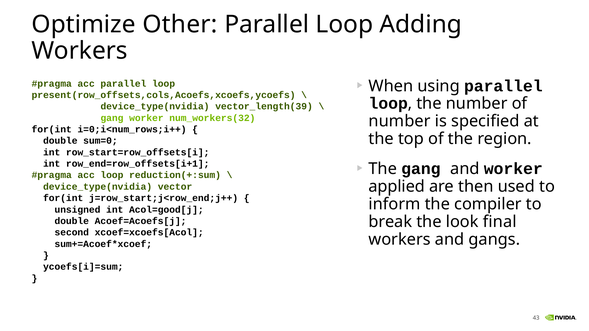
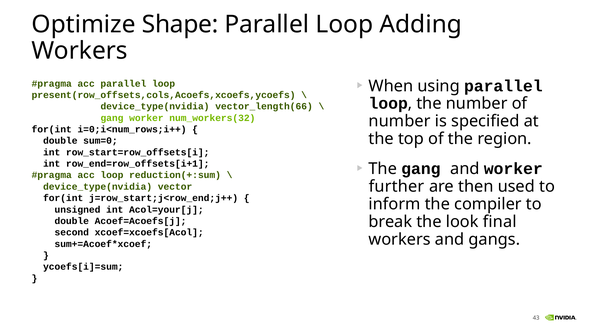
Other: Other -> Shape
vector_length(39: vector_length(39 -> vector_length(66
applied: applied -> further
Acol=good[j: Acol=good[j -> Acol=your[j
